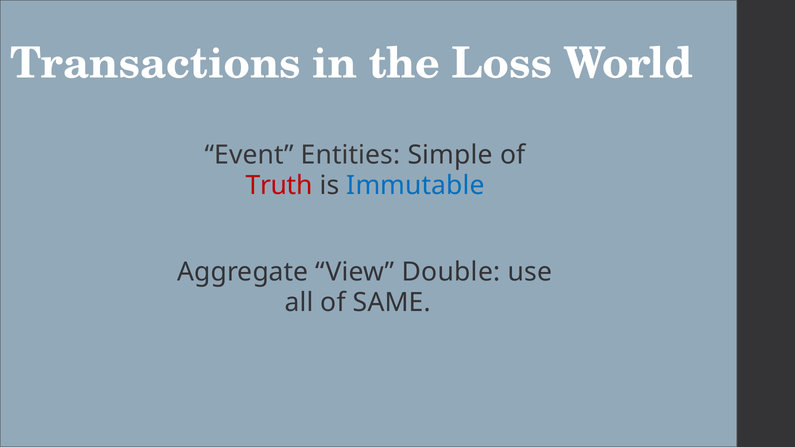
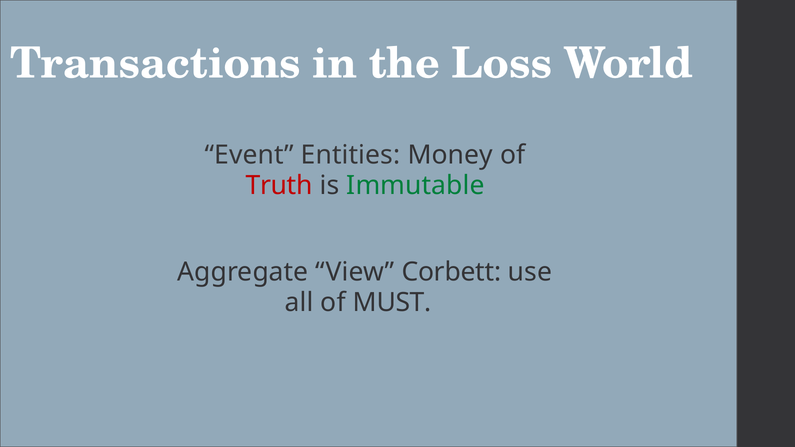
Simple: Simple -> Money
Immutable colour: blue -> green
Double: Double -> Corbett
SAME: SAME -> MUST
